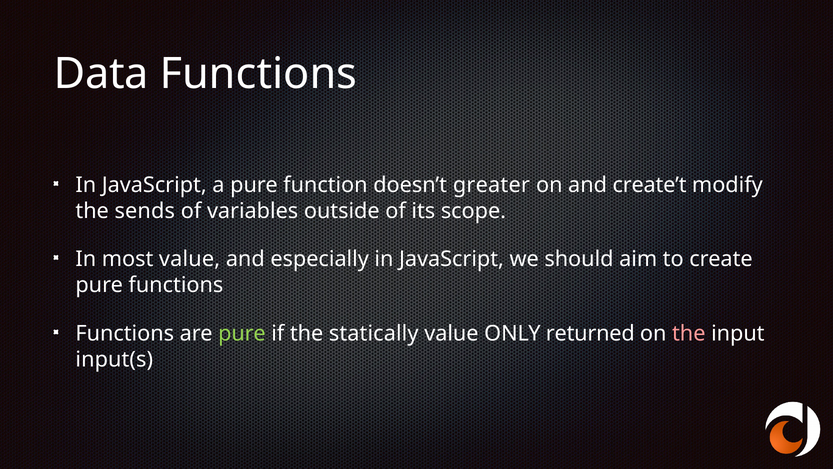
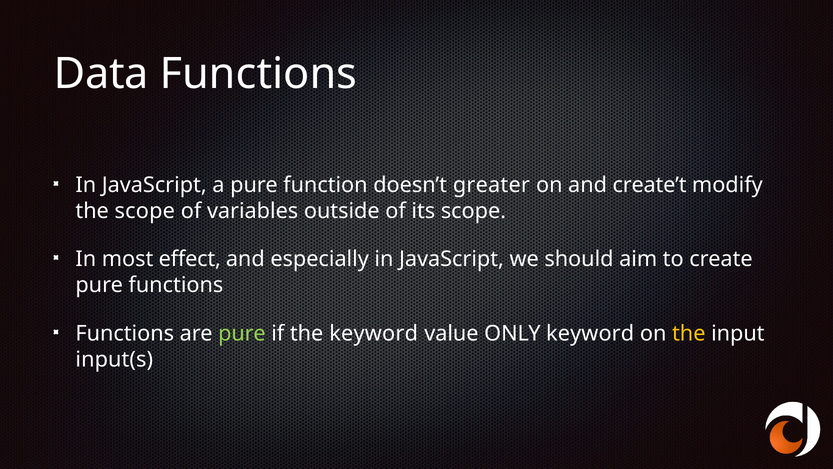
the sends: sends -> scope
most value: value -> effect
the statically: statically -> keyword
ONLY returned: returned -> keyword
the at (689, 333) colour: pink -> yellow
